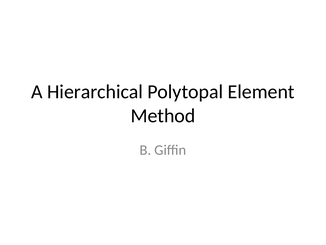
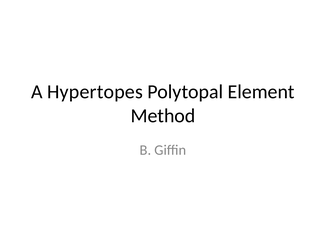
Hierarchical: Hierarchical -> Hypertopes
